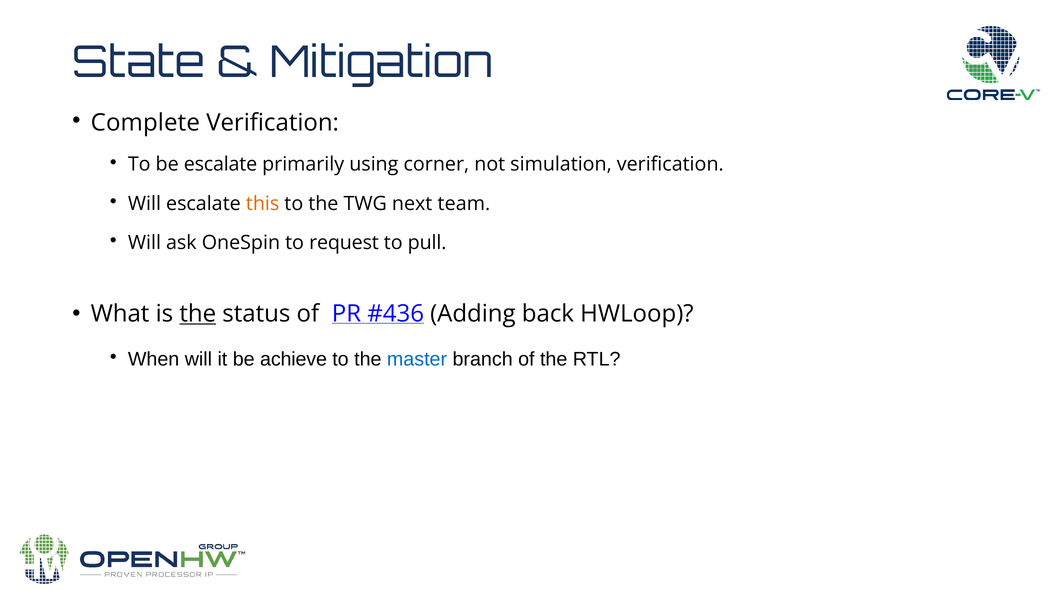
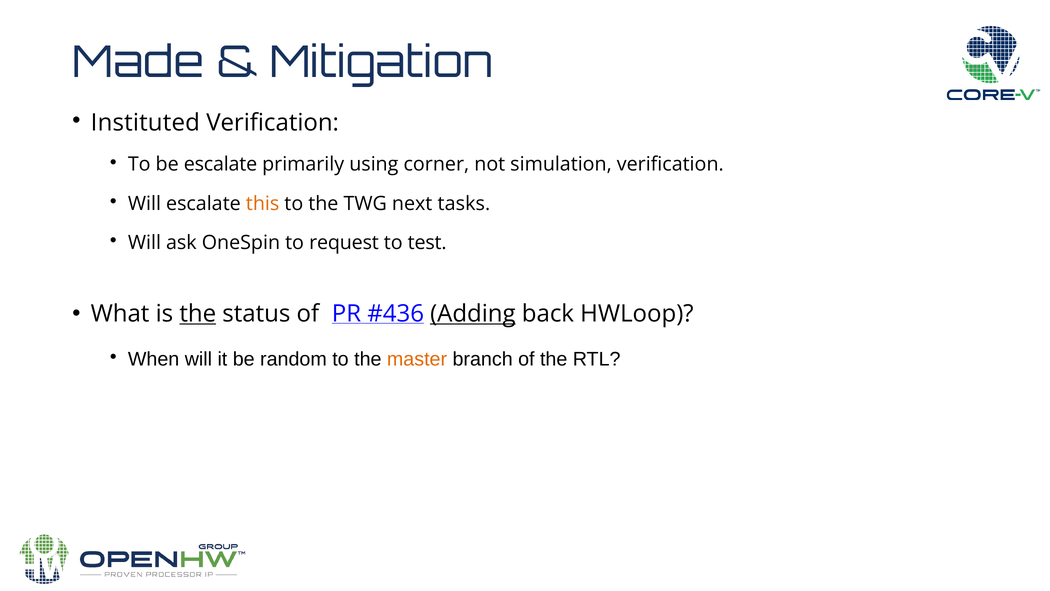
State: State -> Made
Complete: Complete -> Instituted
team: team -> tasks
pull: pull -> test
Adding underline: none -> present
achieve: achieve -> random
master colour: blue -> orange
